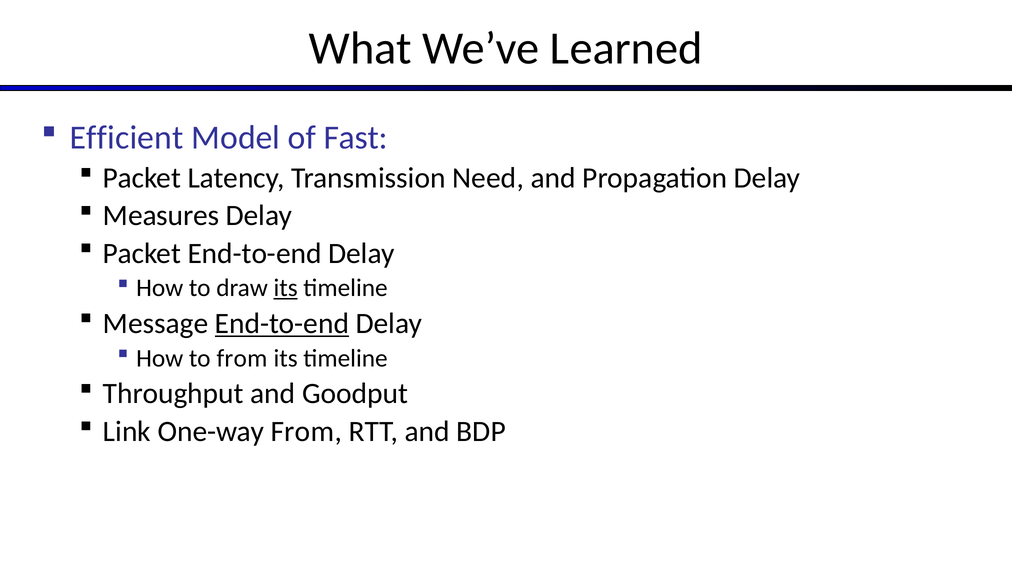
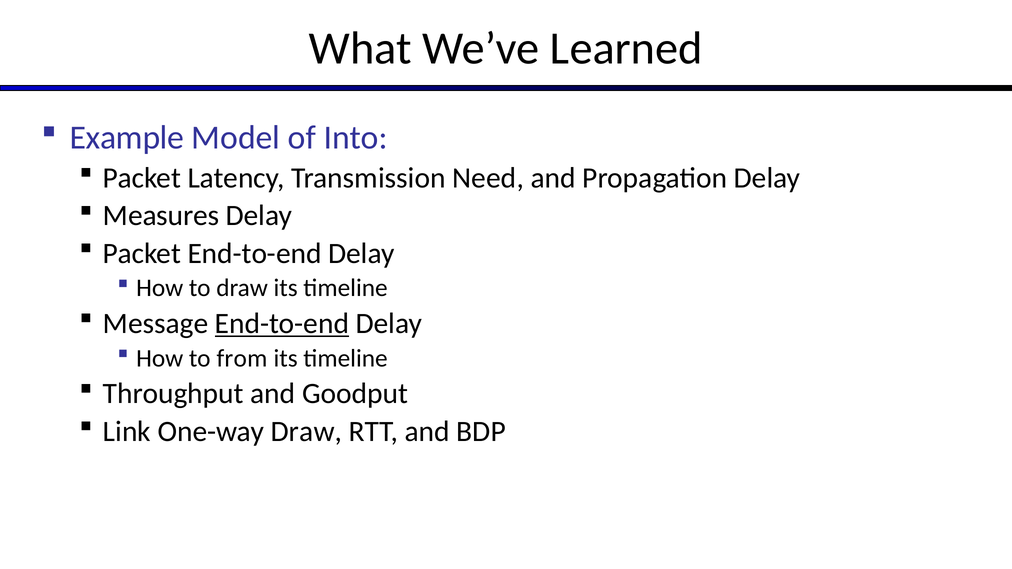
Efficient: Efficient -> Example
Fast: Fast -> Into
its at (286, 288) underline: present -> none
One-way From: From -> Draw
